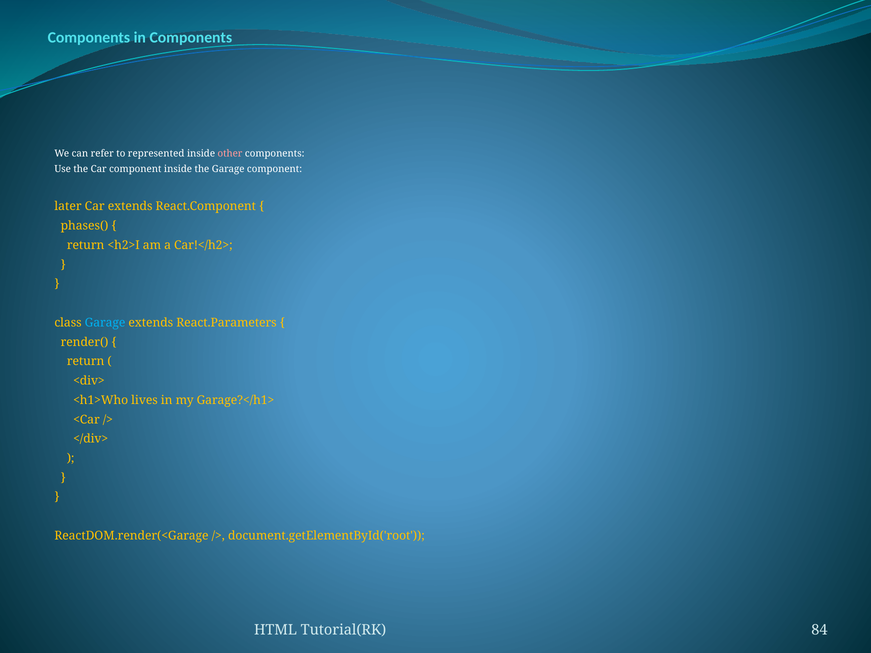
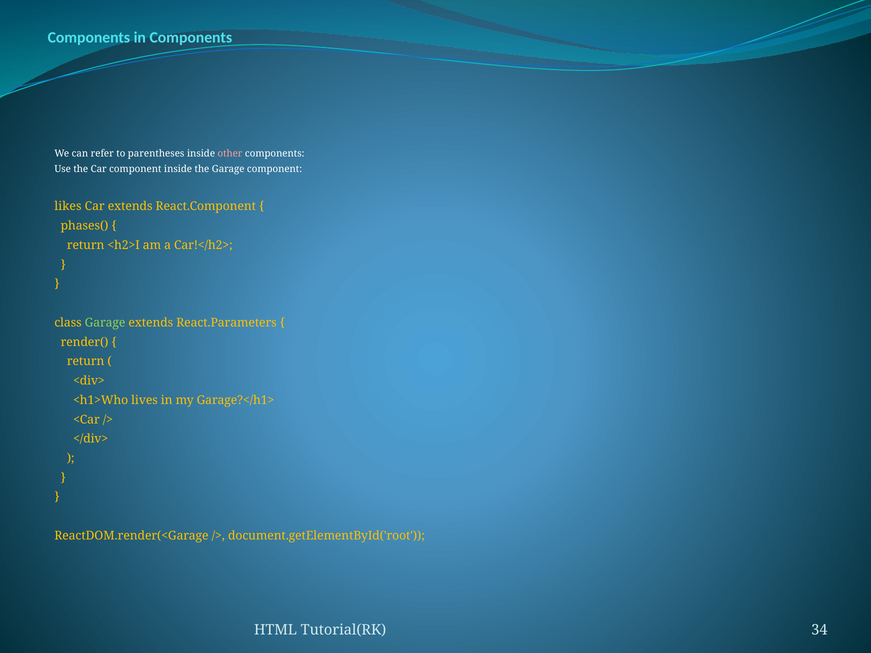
represented: represented -> parentheses
later: later -> likes
Garage at (105, 323) colour: light blue -> light green
84: 84 -> 34
